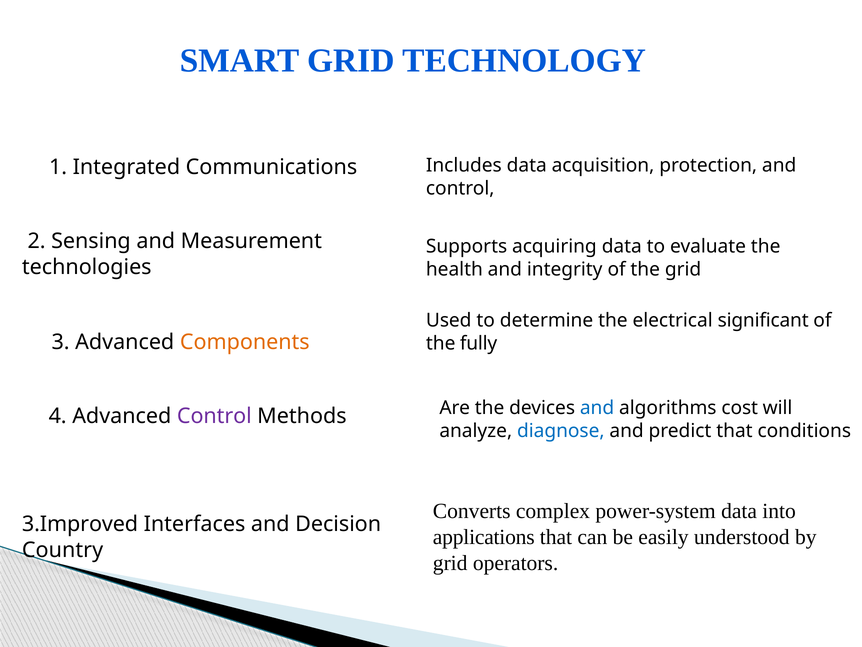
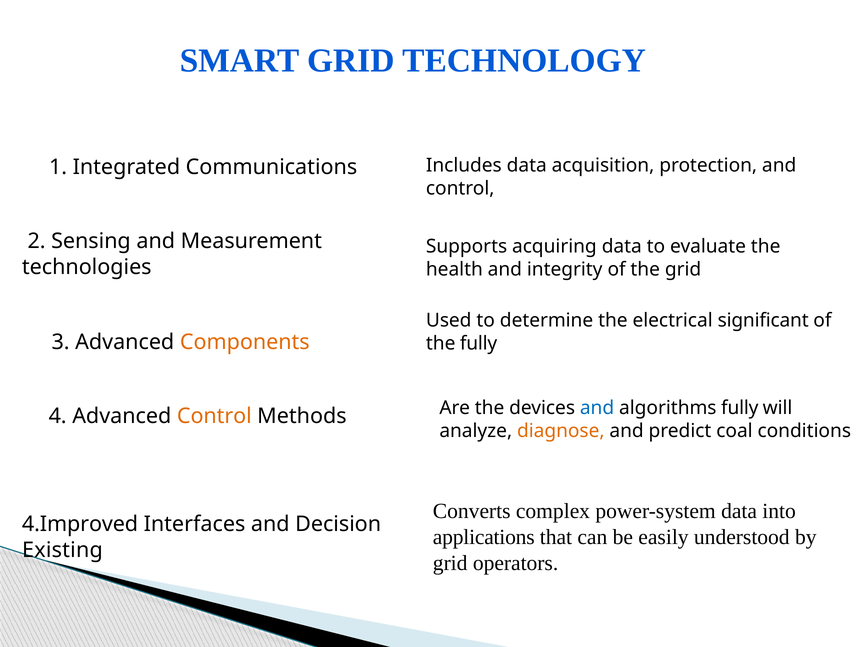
Control at (214, 416) colour: purple -> orange
algorithms cost: cost -> fully
diagnose colour: blue -> orange
predict that: that -> coal
3.Improved: 3.Improved -> 4.Improved
Country: Country -> Existing
